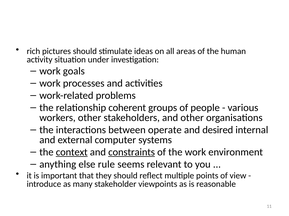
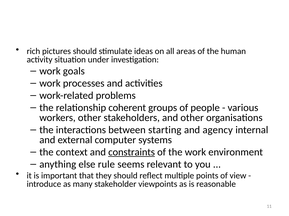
operate: operate -> starting
desired: desired -> agency
context underline: present -> none
